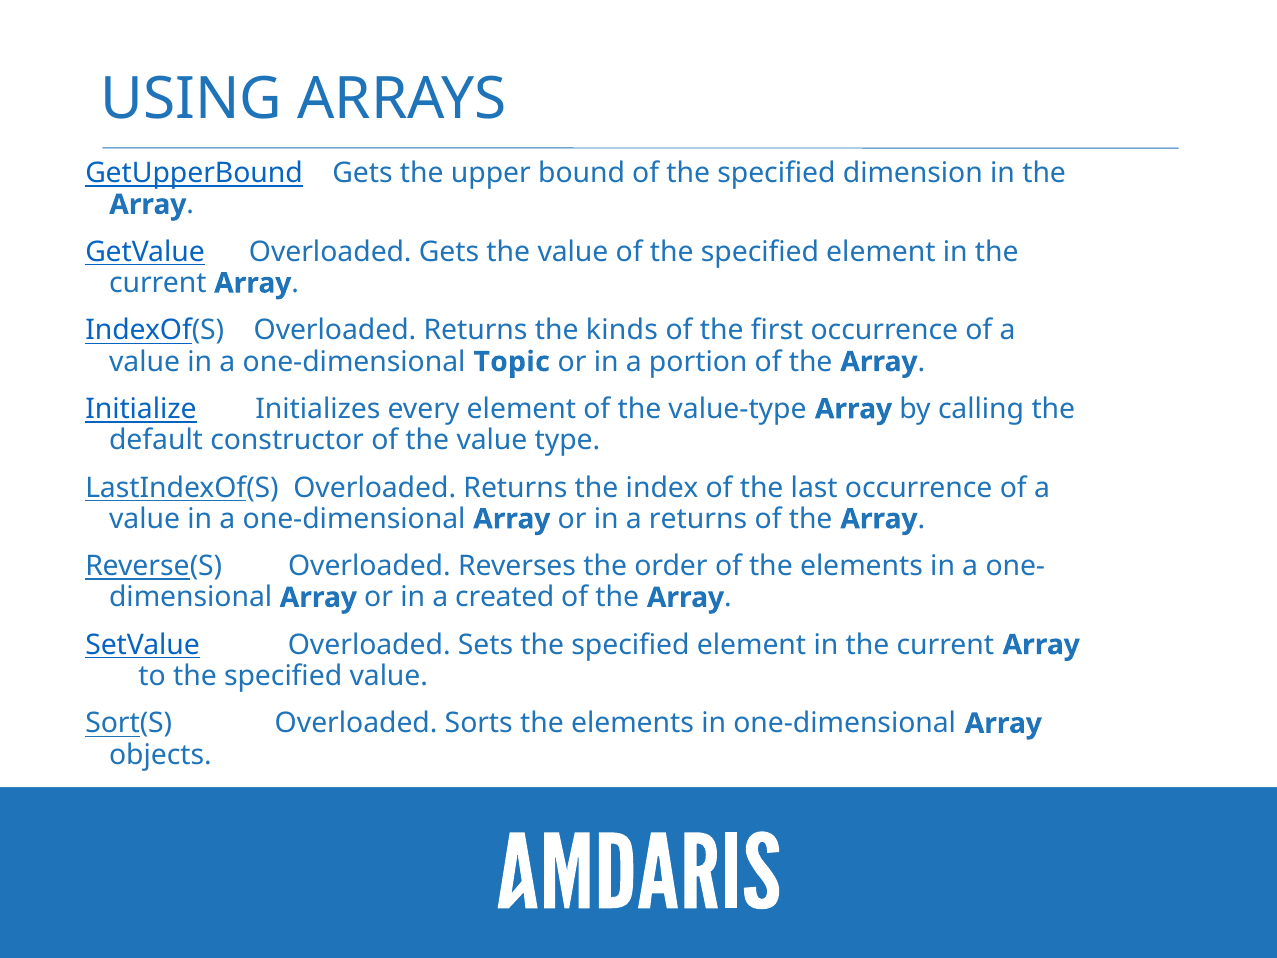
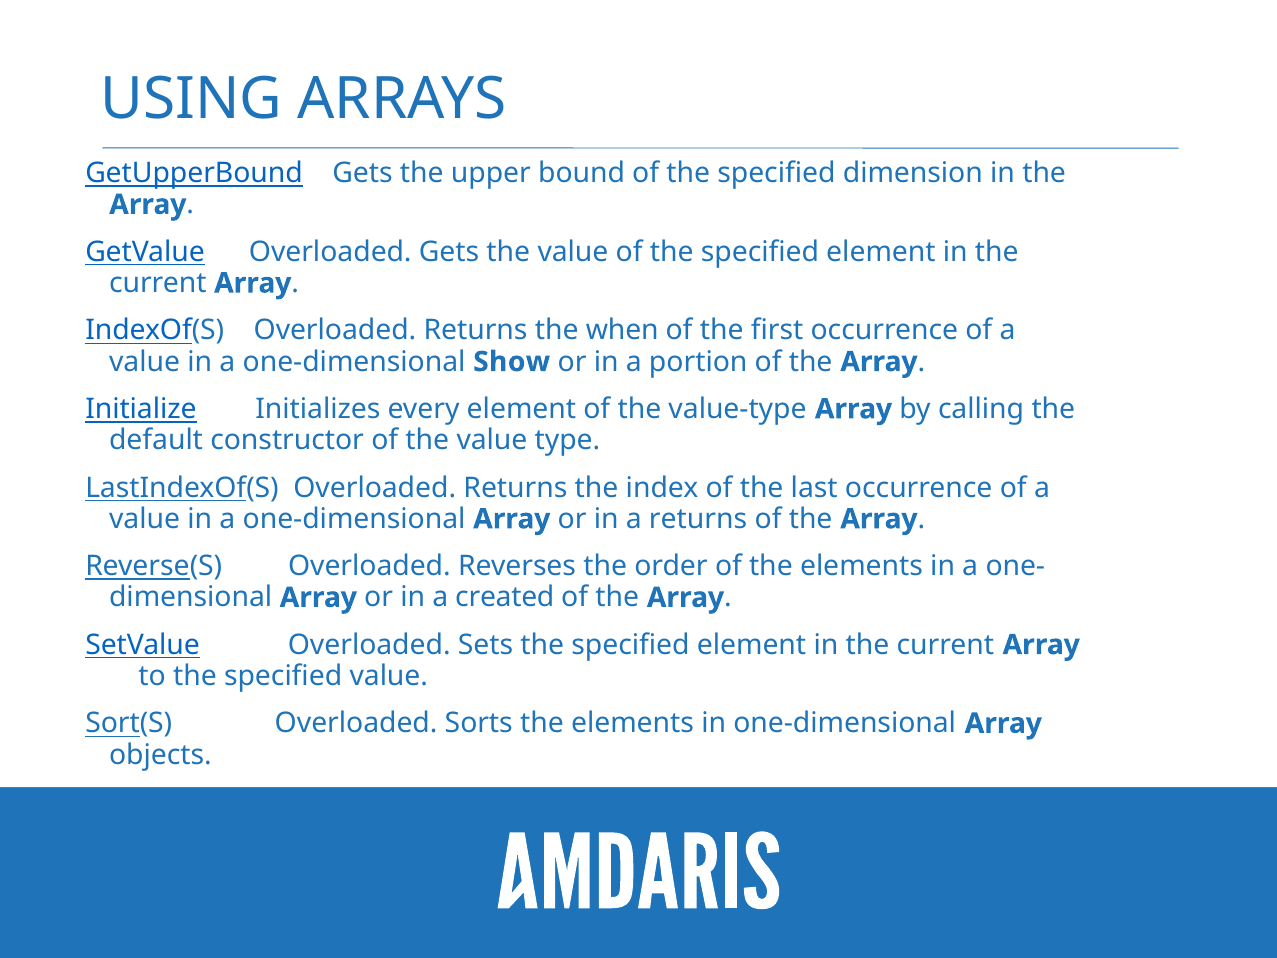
kinds: kinds -> when
Topic: Topic -> Show
